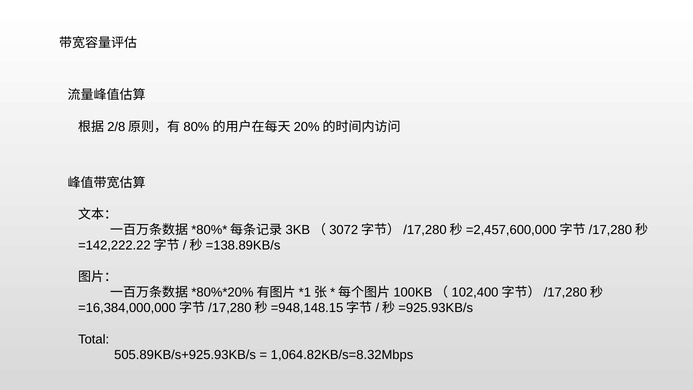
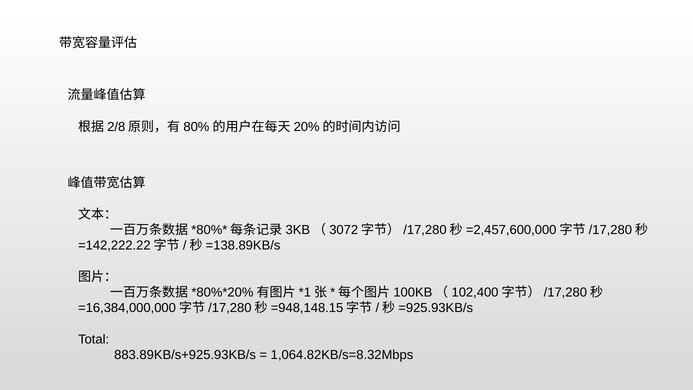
505.89KB/s+925.93KB/s: 505.89KB/s+925.93KB/s -> 883.89KB/s+925.93KB/s
